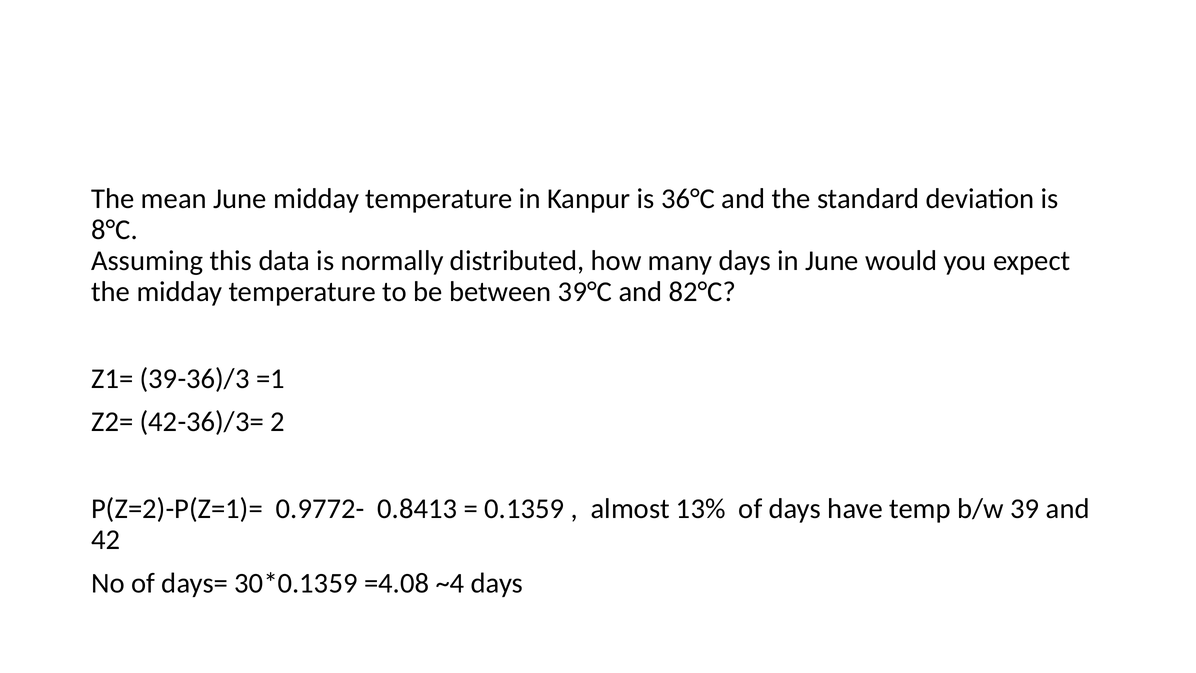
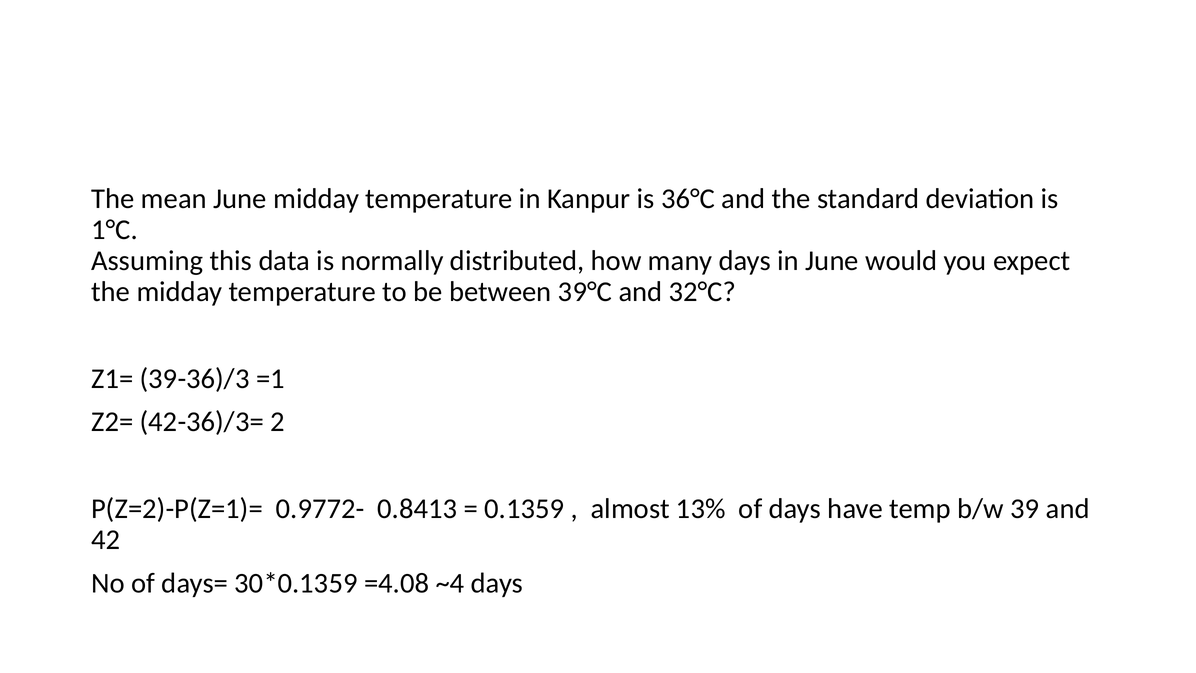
8°C: 8°C -> 1°C
82°C: 82°C -> 32°C
